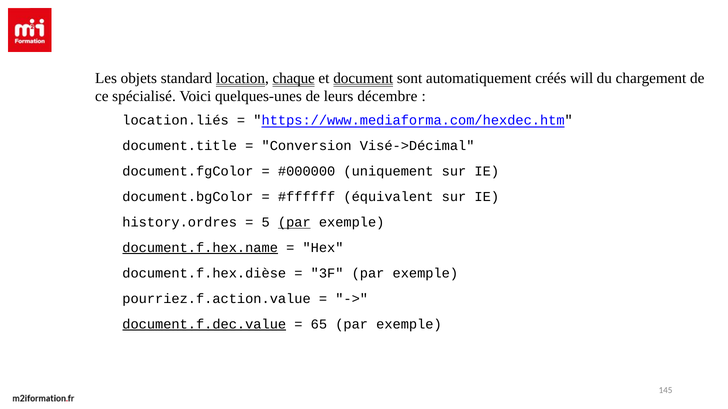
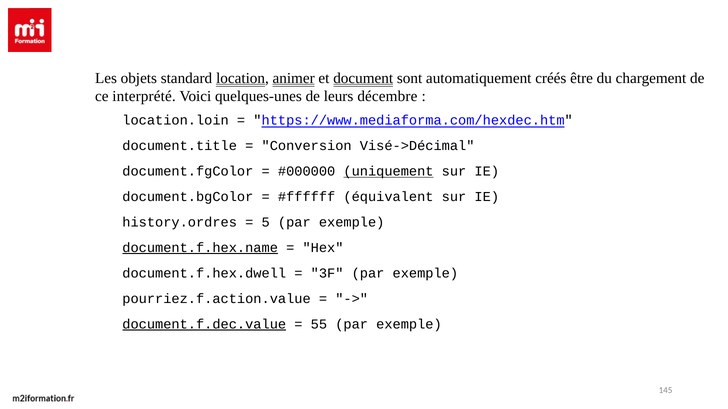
chaque: chaque -> animer
will: will -> être
spécialisé: spécialisé -> interprété
location.liés: location.liés -> location.loin
uniquement underline: none -> present
par at (294, 223) underline: present -> none
document.f.hex.dièse: document.f.hex.dièse -> document.f.hex.dwell
65: 65 -> 55
